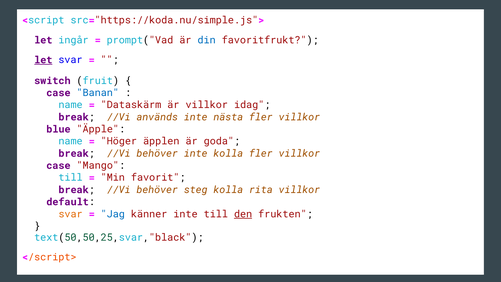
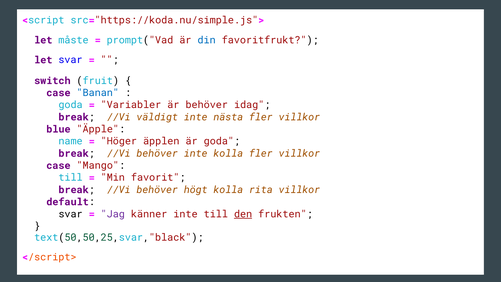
ingår: ingår -> måste
let at (43, 60) underline: present -> none
name at (71, 105): name -> goda
Dataskärm: Dataskärm -> Variabler
är villkor: villkor -> behöver
används: används -> väldigt
steg: steg -> högt
svar at (71, 214) colour: orange -> black
Jag colour: blue -> purple
